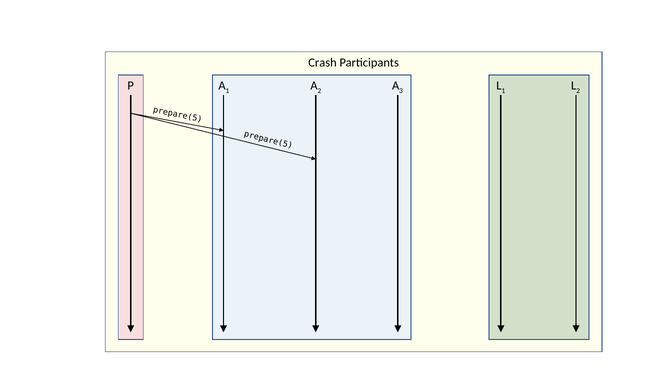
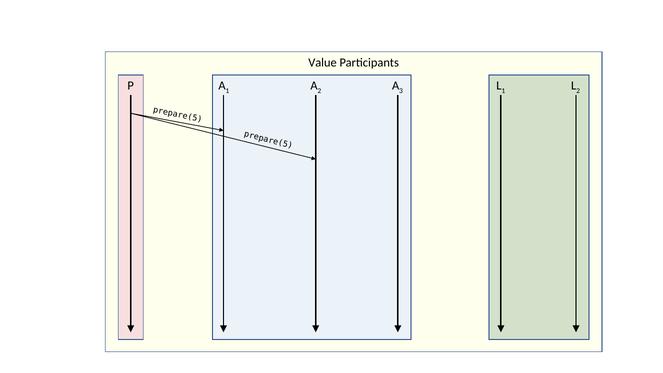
Crash: Crash -> Value
